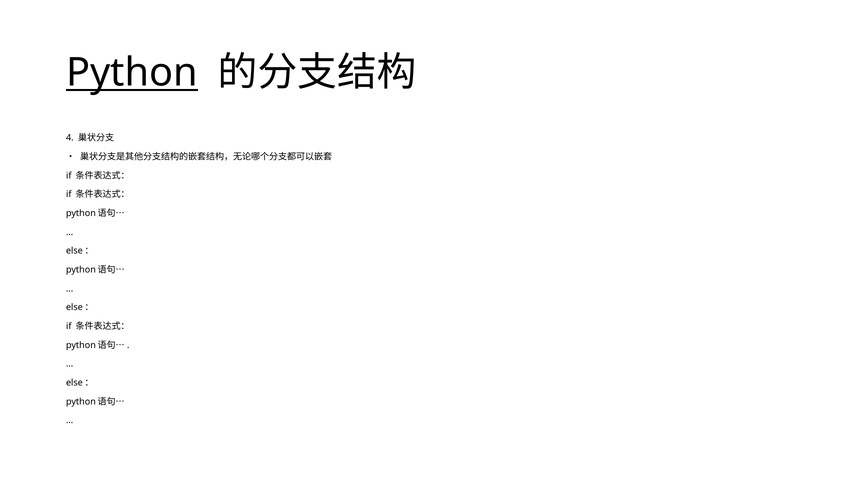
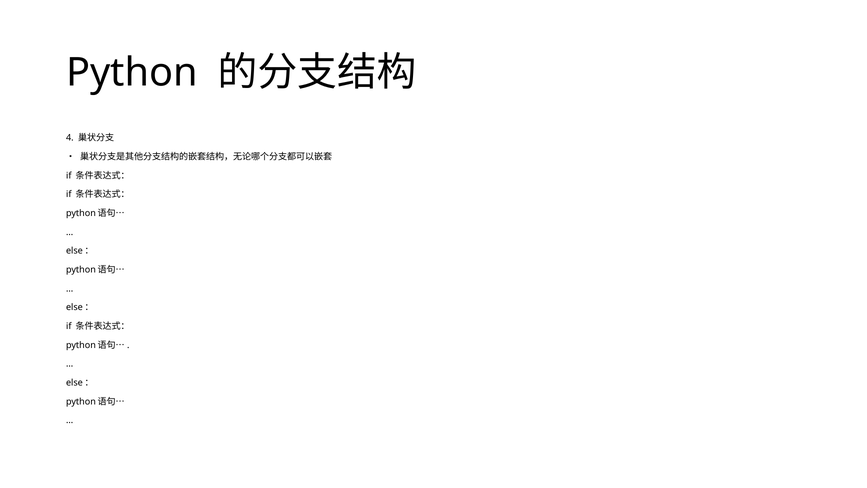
Python underline: present -> none
